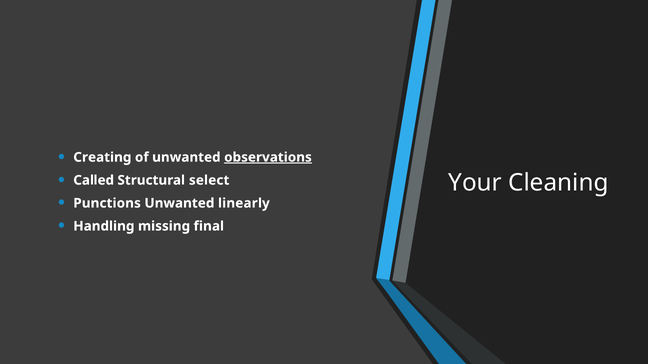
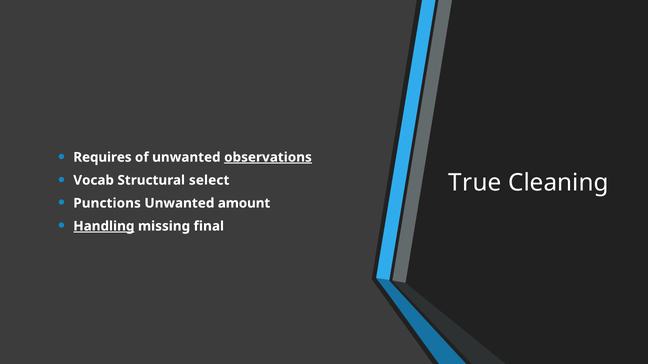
Creating: Creating -> Requires
Called: Called -> Vocab
Your: Your -> True
linearly: linearly -> amount
Handling underline: none -> present
